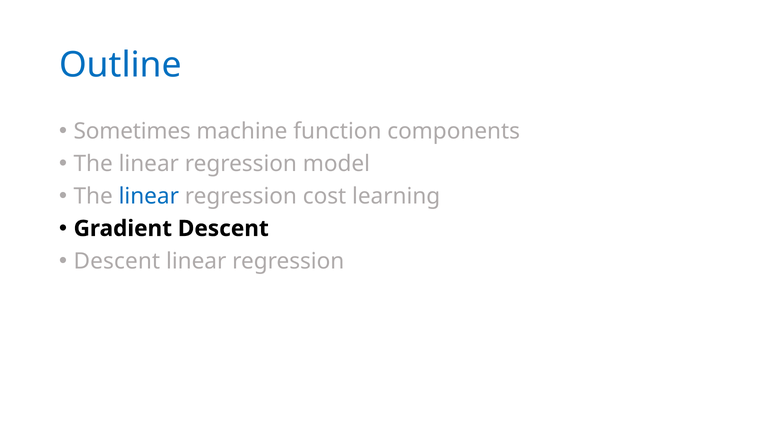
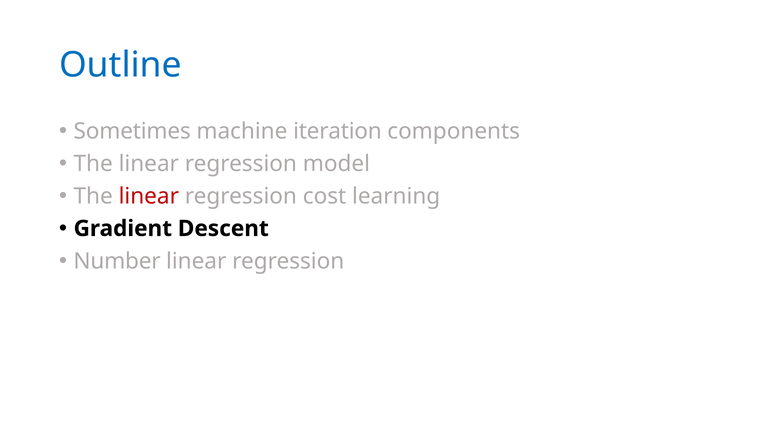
function: function -> iteration
linear at (149, 196) colour: blue -> red
Descent at (117, 261): Descent -> Number
